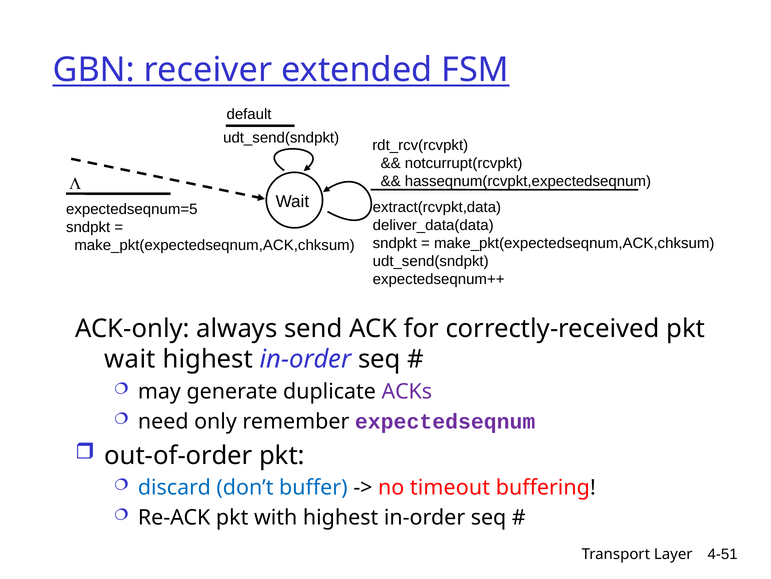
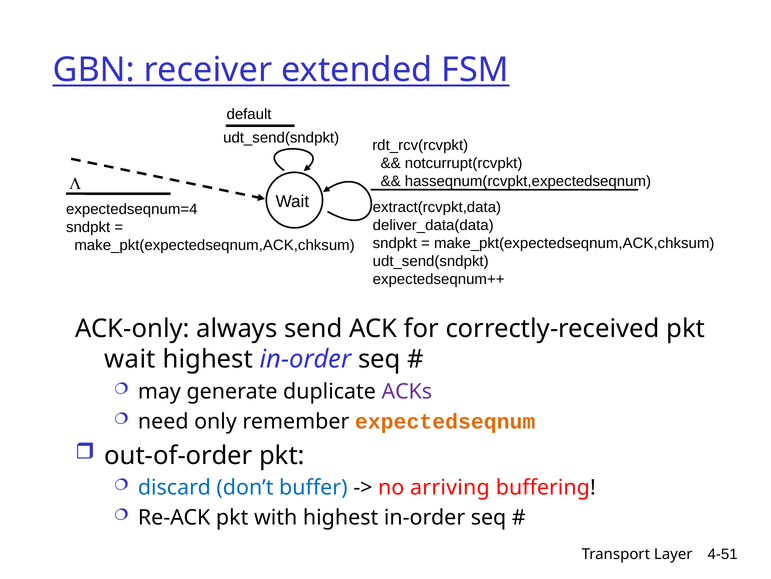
expectedseqnum=5: expectedseqnum=5 -> expectedseqnum=4
expectedseqnum colour: purple -> orange
timeout: timeout -> arriving
